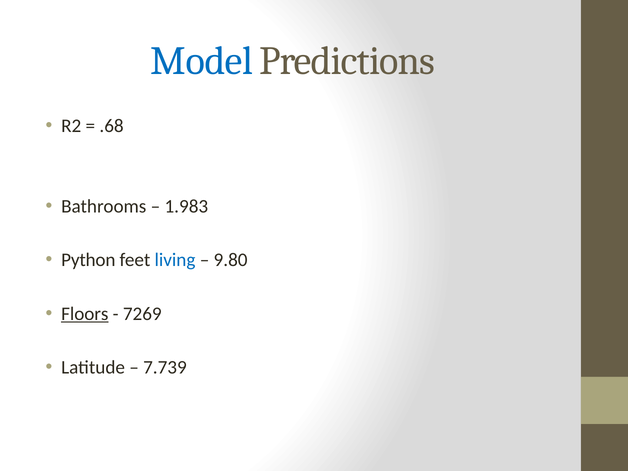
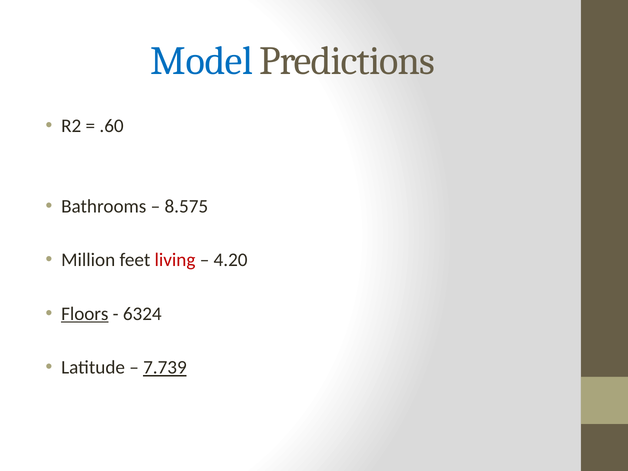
.68: .68 -> .60
1.983: 1.983 -> 8.575
Python: Python -> Million
living colour: blue -> red
9.80: 9.80 -> 4.20
7269: 7269 -> 6324
7.739 underline: none -> present
